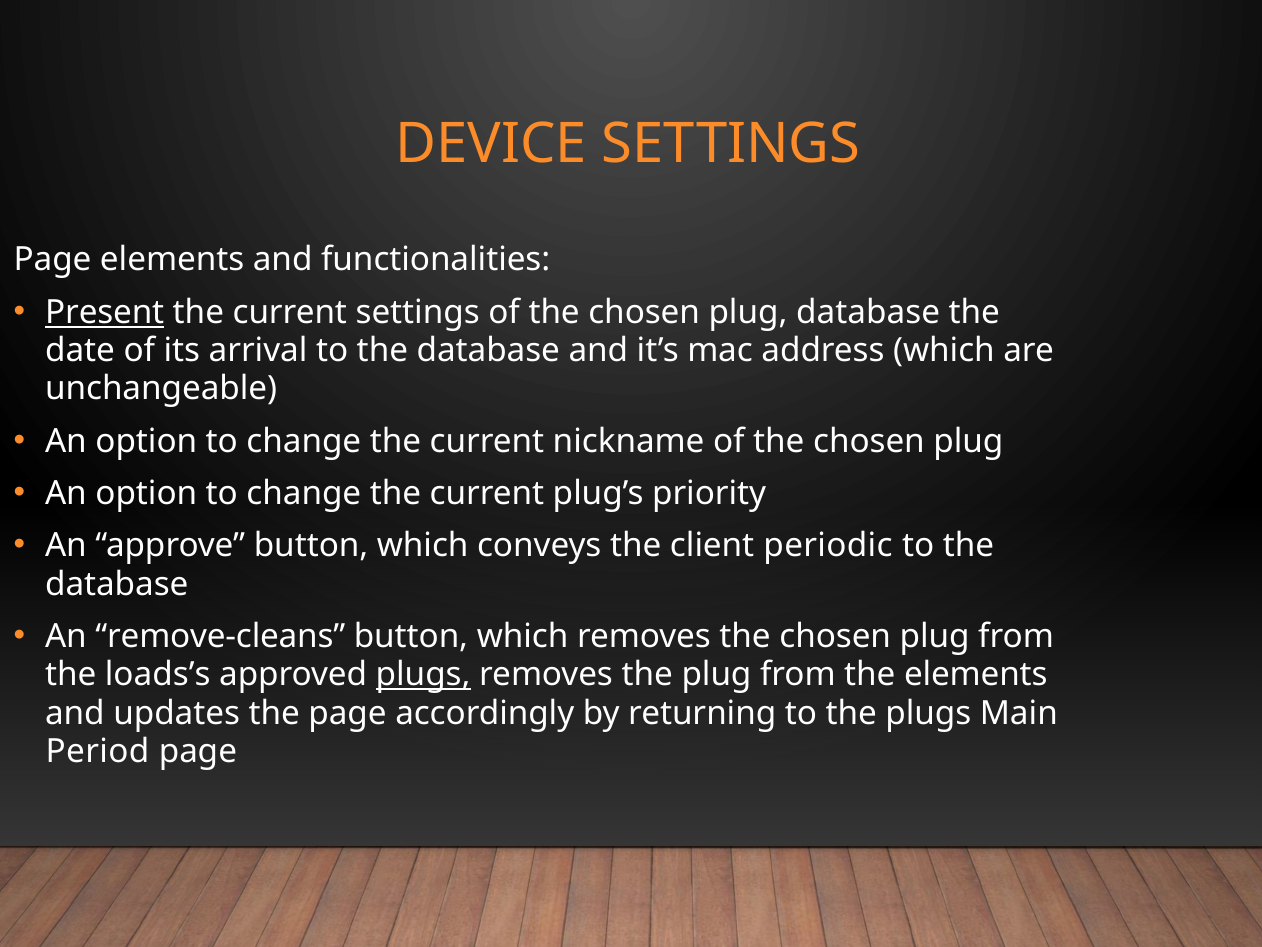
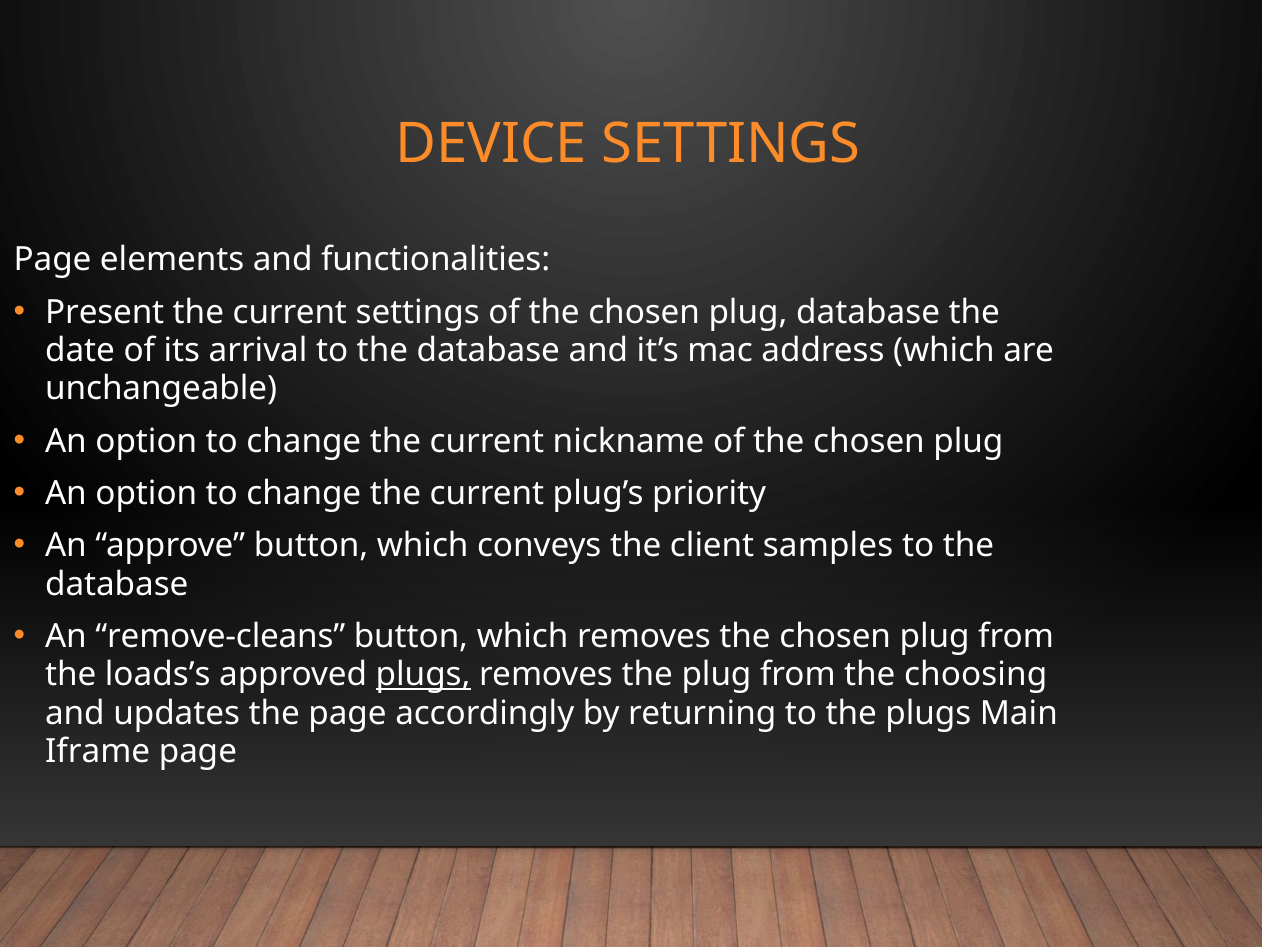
Present underline: present -> none
periodic: periodic -> samples
the elements: elements -> choosing
Period: Period -> Iframe
